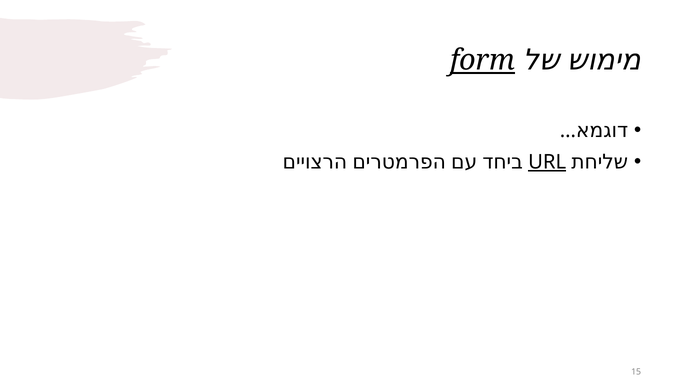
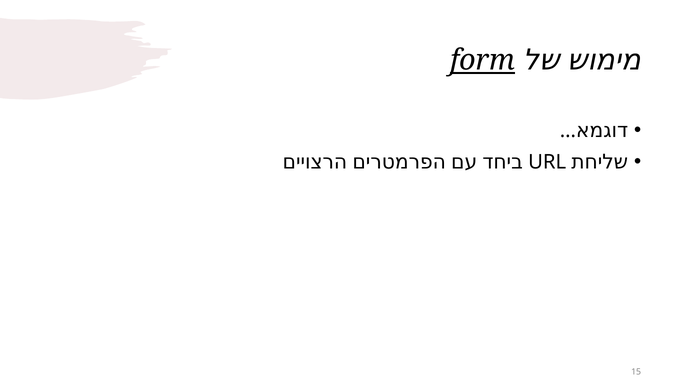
URL underline: present -> none
